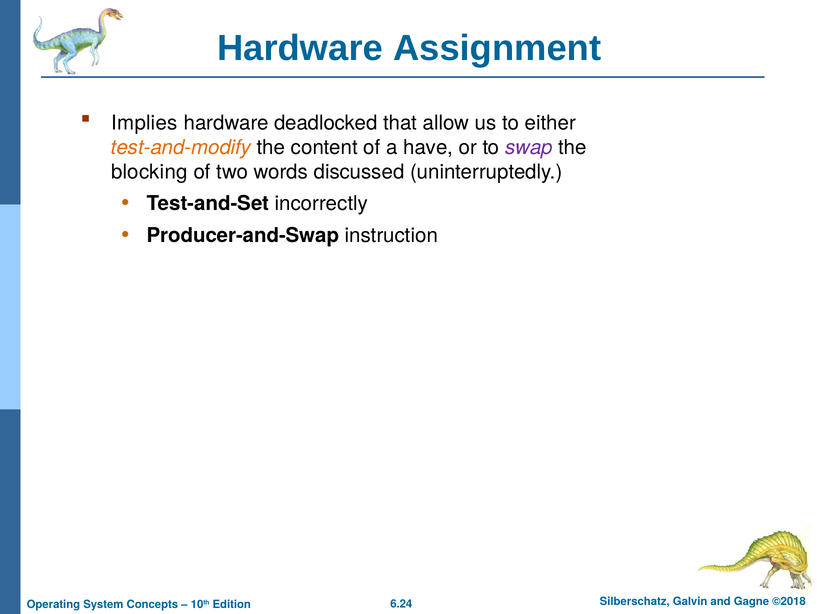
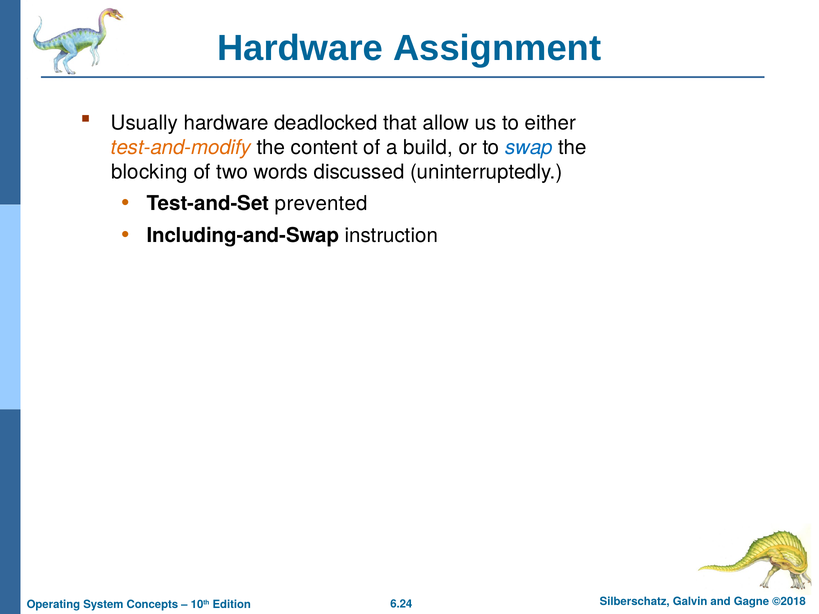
Implies: Implies -> Usually
have: have -> build
swap colour: purple -> blue
incorrectly: incorrectly -> prevented
Producer-and-Swap: Producer-and-Swap -> Including-and-Swap
